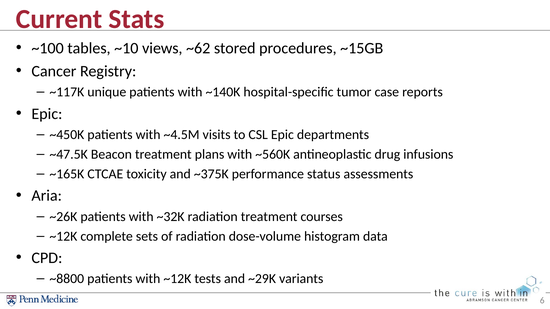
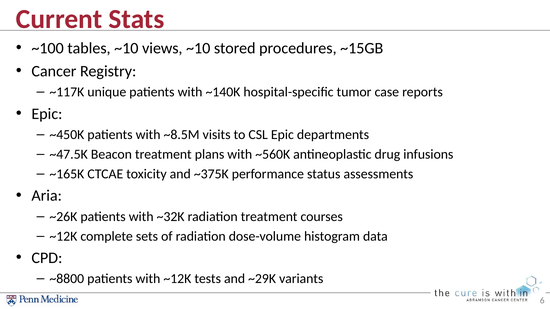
views ~62: ~62 -> ~10
~4.5M: ~4.5M -> ~8.5M
